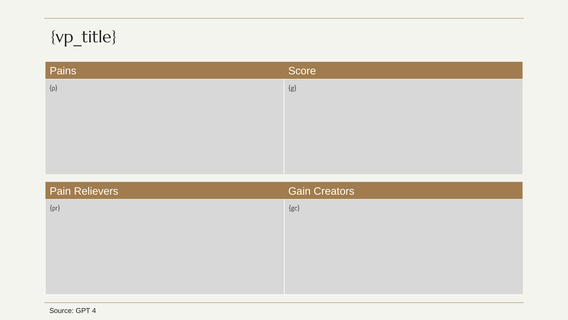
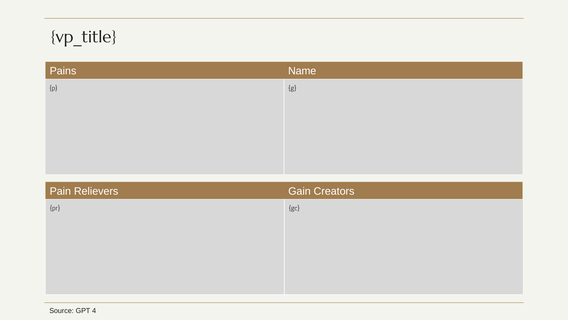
Score: Score -> Name
